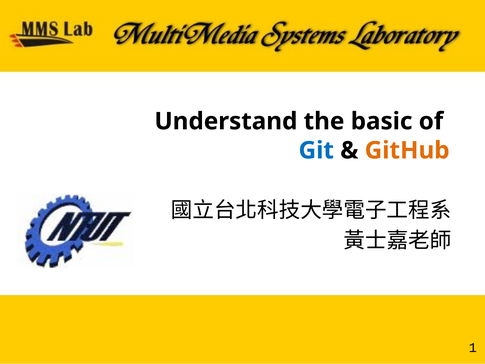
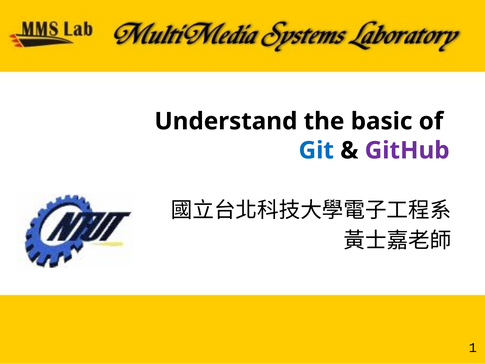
GitHub colour: orange -> purple
